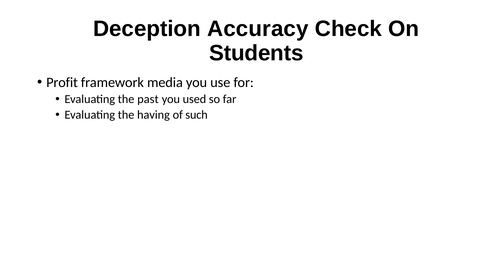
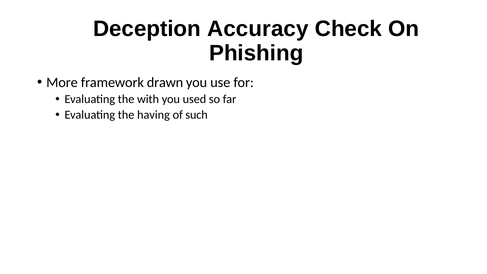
Students: Students -> Phishing
Profit: Profit -> More
media: media -> drawn
past: past -> with
